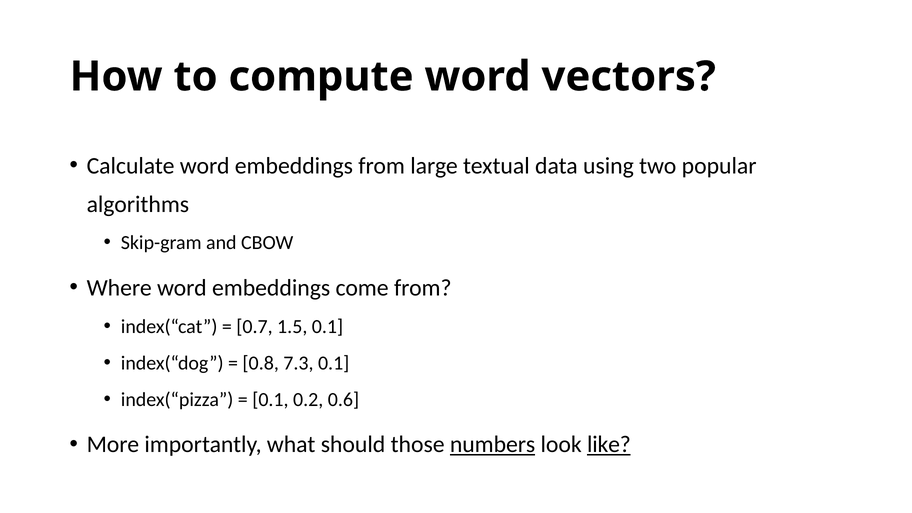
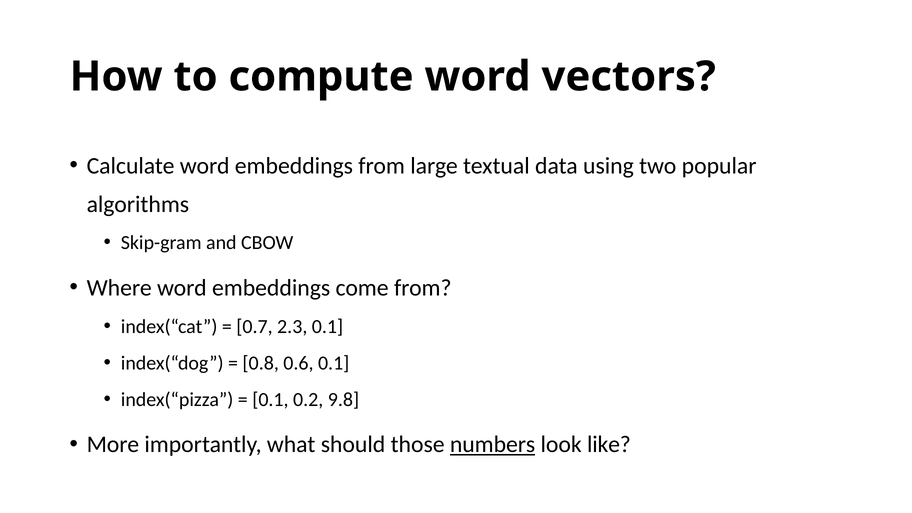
1.5: 1.5 -> 2.3
7.3: 7.3 -> 0.6
0.6: 0.6 -> 9.8
like underline: present -> none
